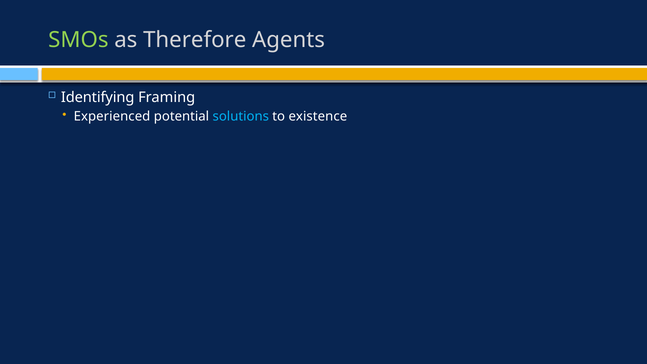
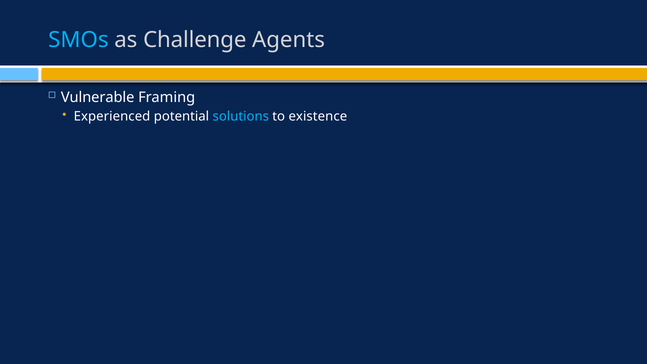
SMOs colour: light green -> light blue
Therefore: Therefore -> Challenge
Identifying: Identifying -> Vulnerable
